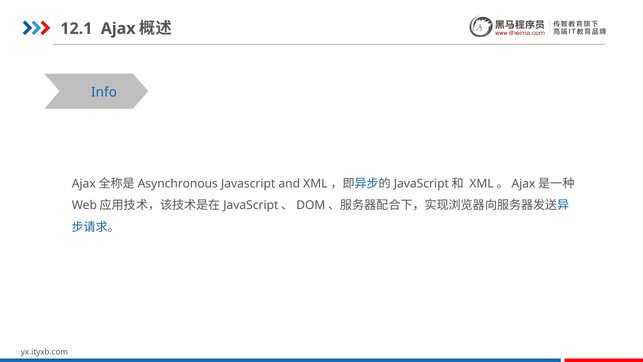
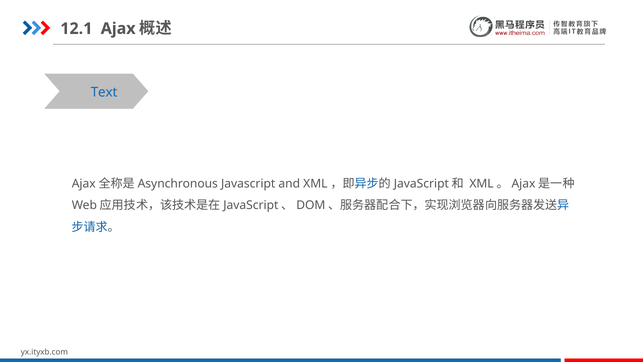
Info: Info -> Text
